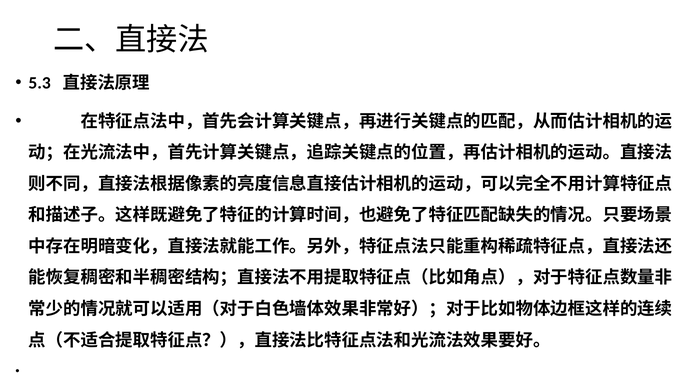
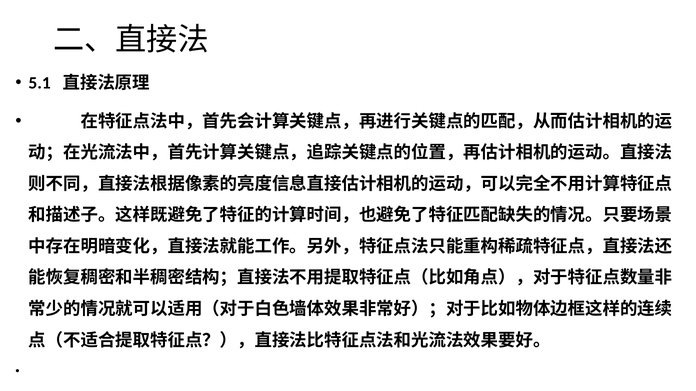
5.3: 5.3 -> 5.1
